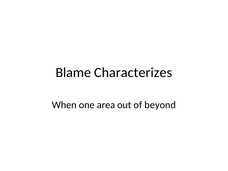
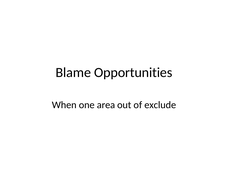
Characterizes: Characterizes -> Opportunities
beyond: beyond -> exclude
